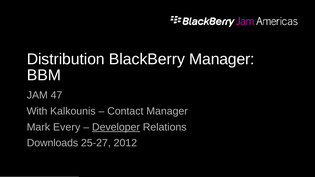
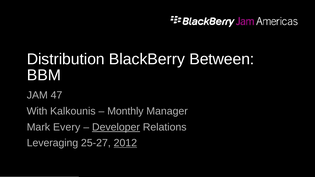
BlackBerry Manager: Manager -> Between
Contact: Contact -> Monthly
Downloads: Downloads -> Leveraging
2012 underline: none -> present
